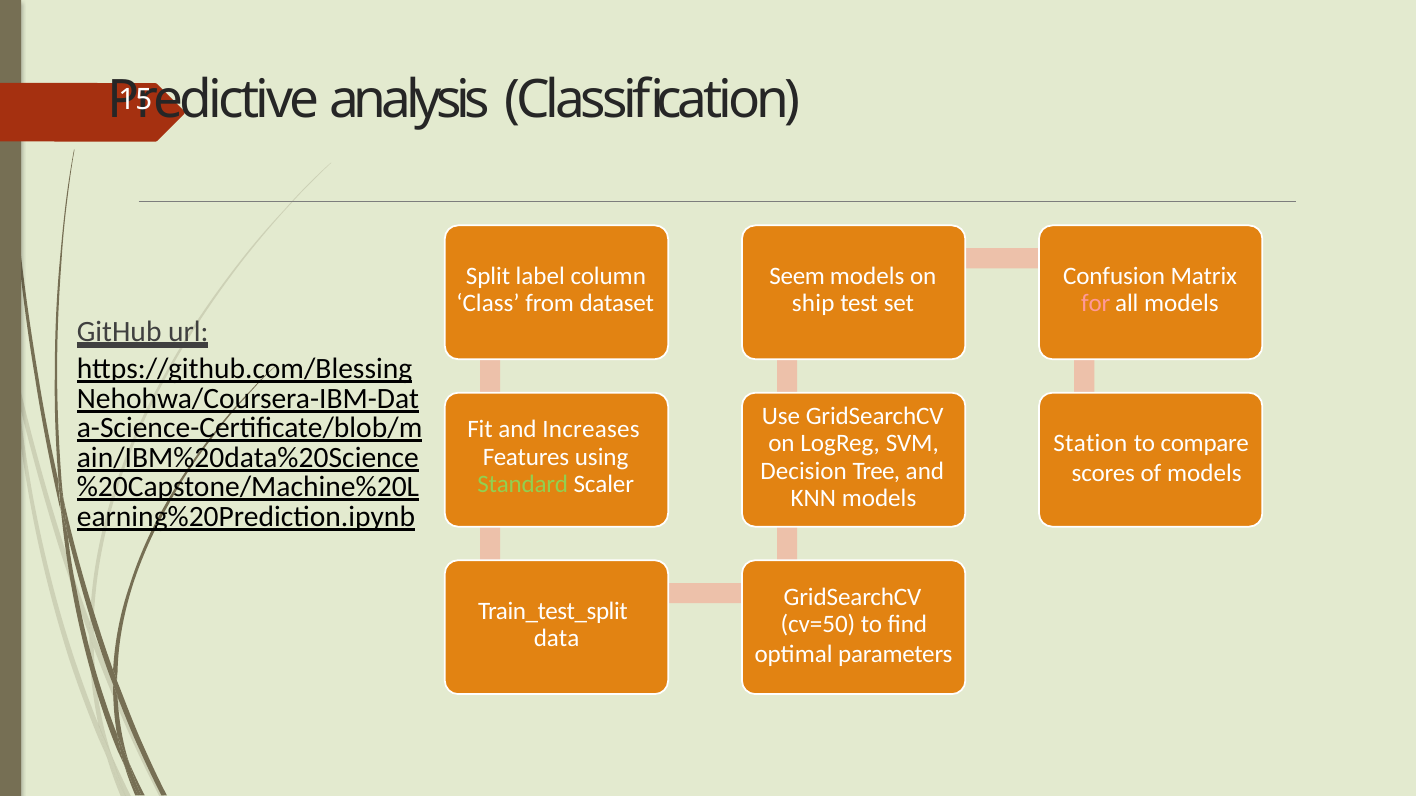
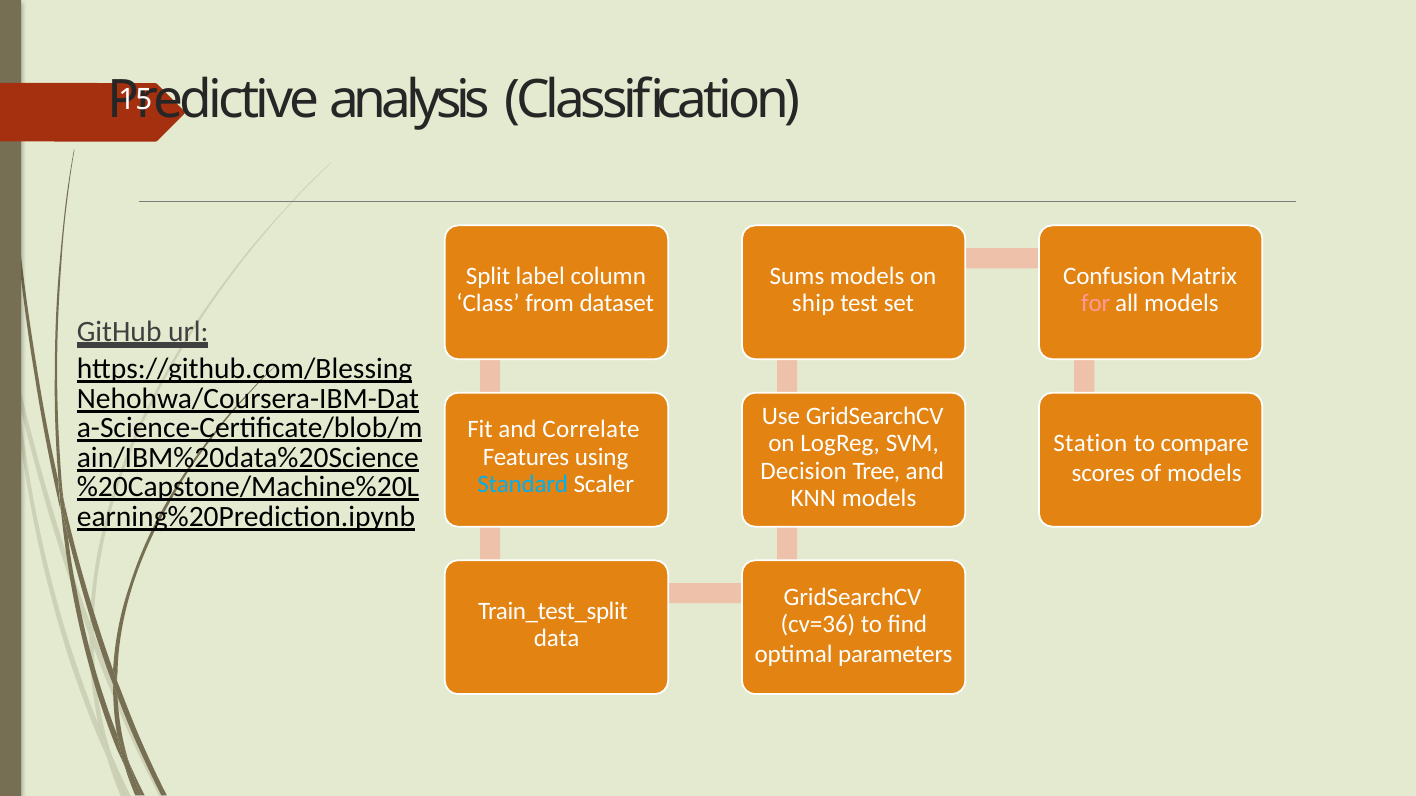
Seem: Seem -> Sums
Increases: Increases -> Correlate
Standard colour: light green -> light blue
cv=50: cv=50 -> cv=36
